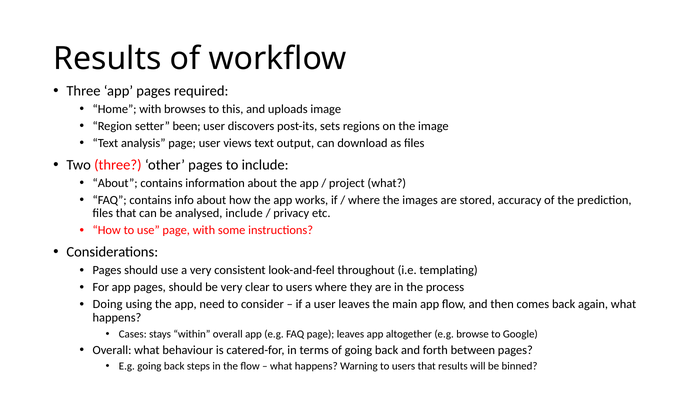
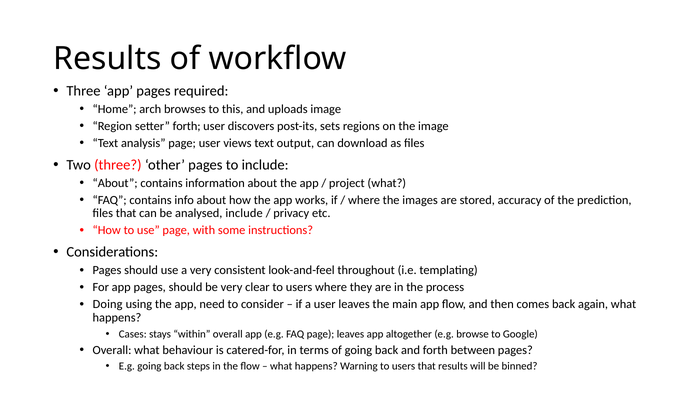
Home with: with -> arch
setter been: been -> forth
